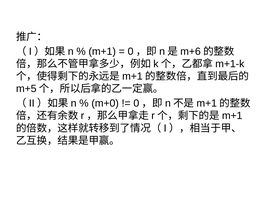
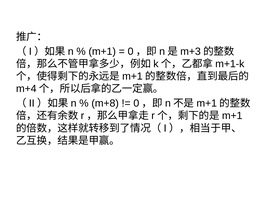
m+6: m+6 -> m+3
m+5: m+5 -> m+4
m+0: m+0 -> m+8
